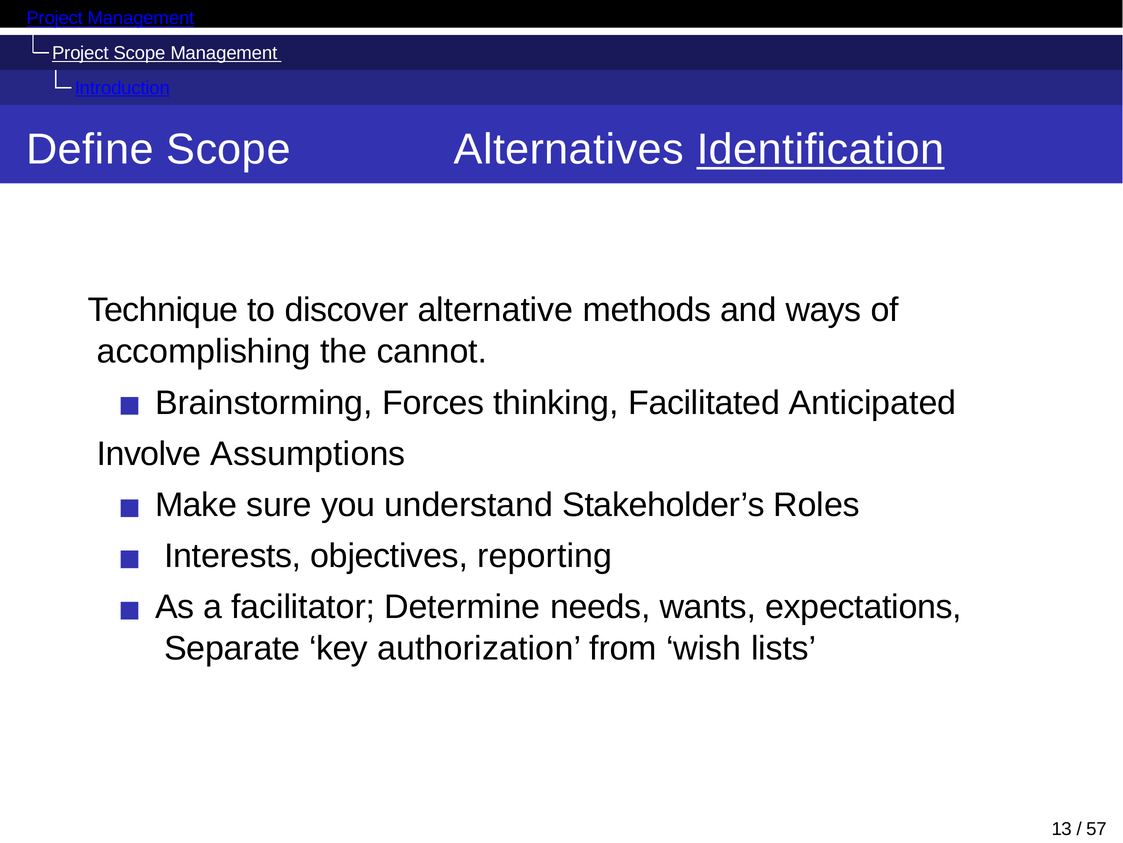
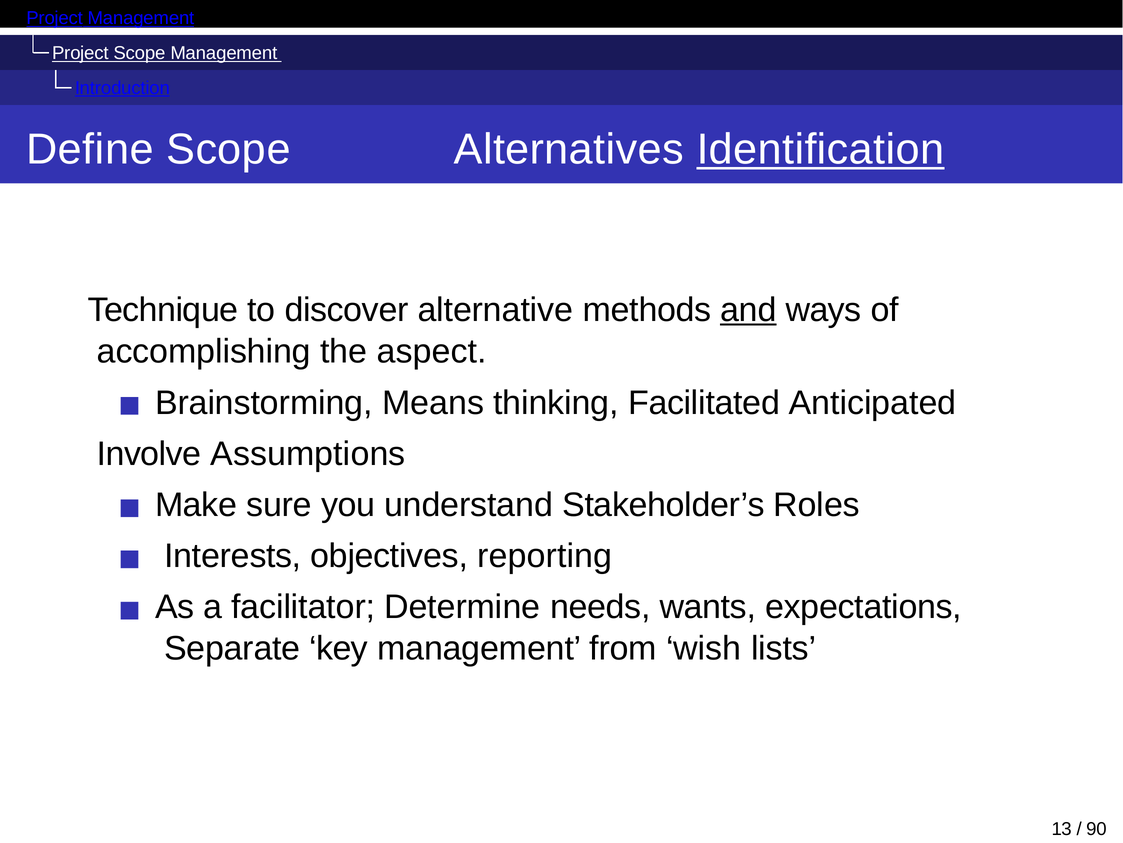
and underline: none -> present
cannot: cannot -> aspect
Forces: Forces -> Means
key authorization: authorization -> management
57: 57 -> 90
